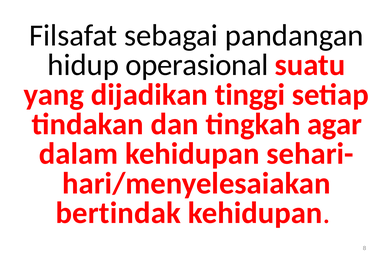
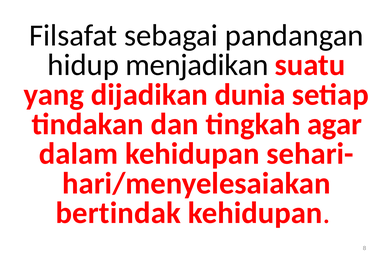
operasional: operasional -> menjadikan
tinggi: tinggi -> dunia
